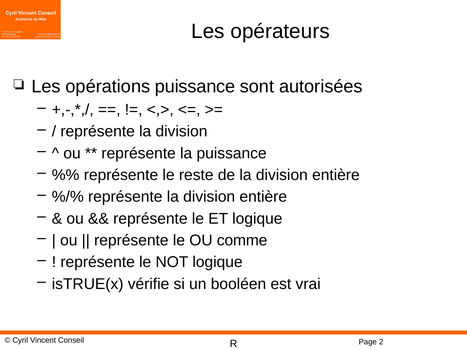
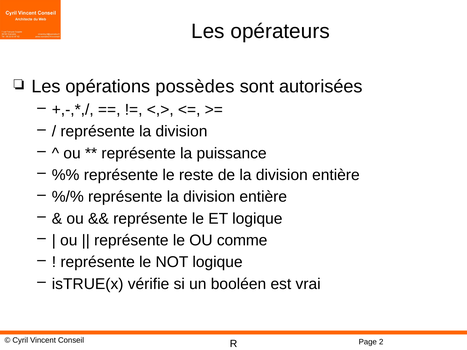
opérations puissance: puissance -> possèdes
